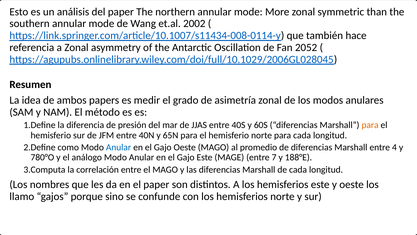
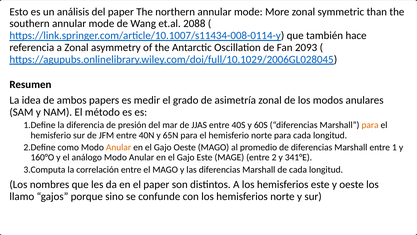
2002: 2002 -> 2088
2052: 2052 -> 2093
Anular at (119, 147) colour: blue -> orange
4: 4 -> 1
780°O: 780°O -> 160°O
7: 7 -> 2
188°E: 188°E -> 341°E
